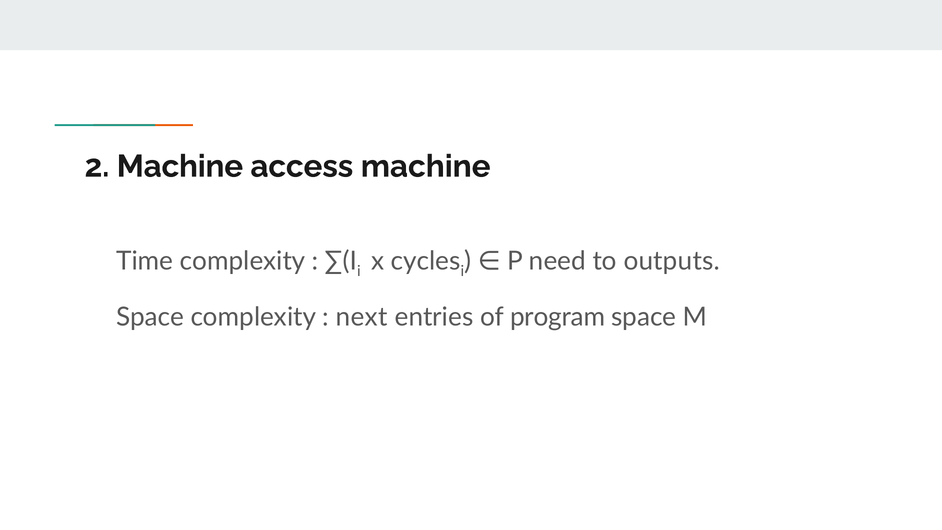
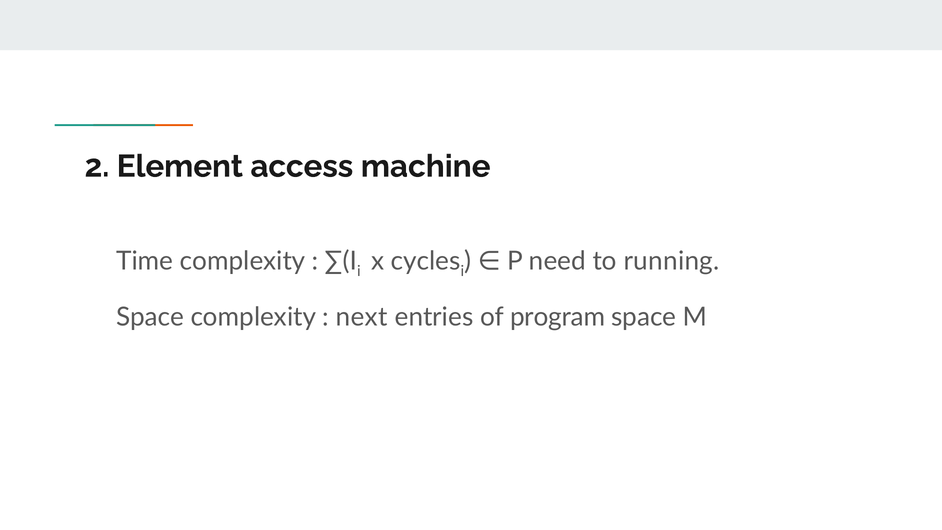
2 Machine: Machine -> Element
outputs: outputs -> running
